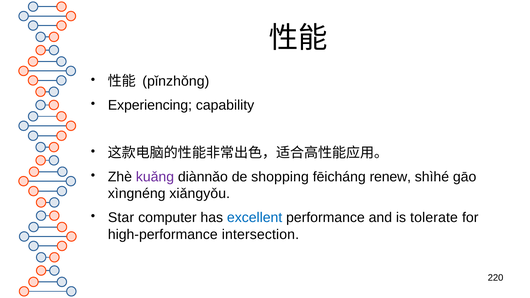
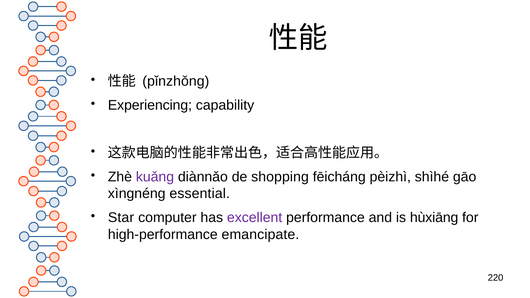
renew: renew -> pèizhì
xiǎngyǒu: xiǎngyǒu -> essential
excellent colour: blue -> purple
tolerate: tolerate -> hùxiāng
intersection: intersection -> emancipate
